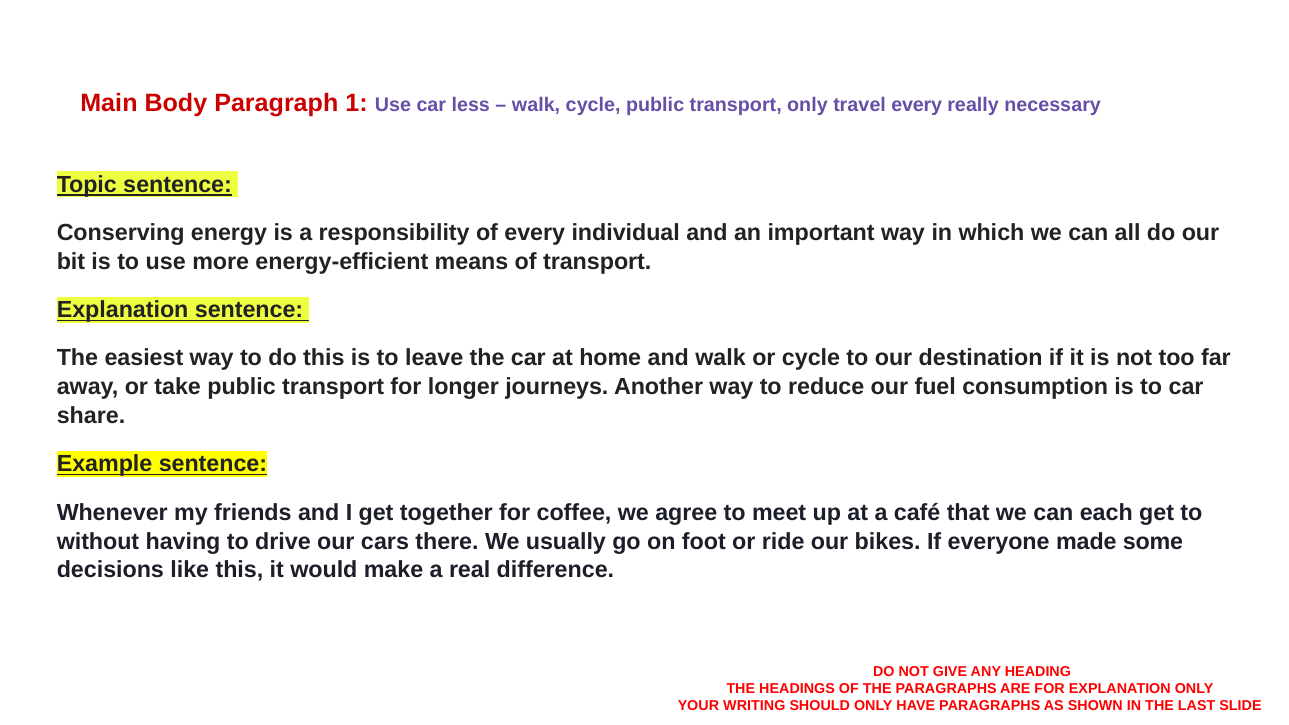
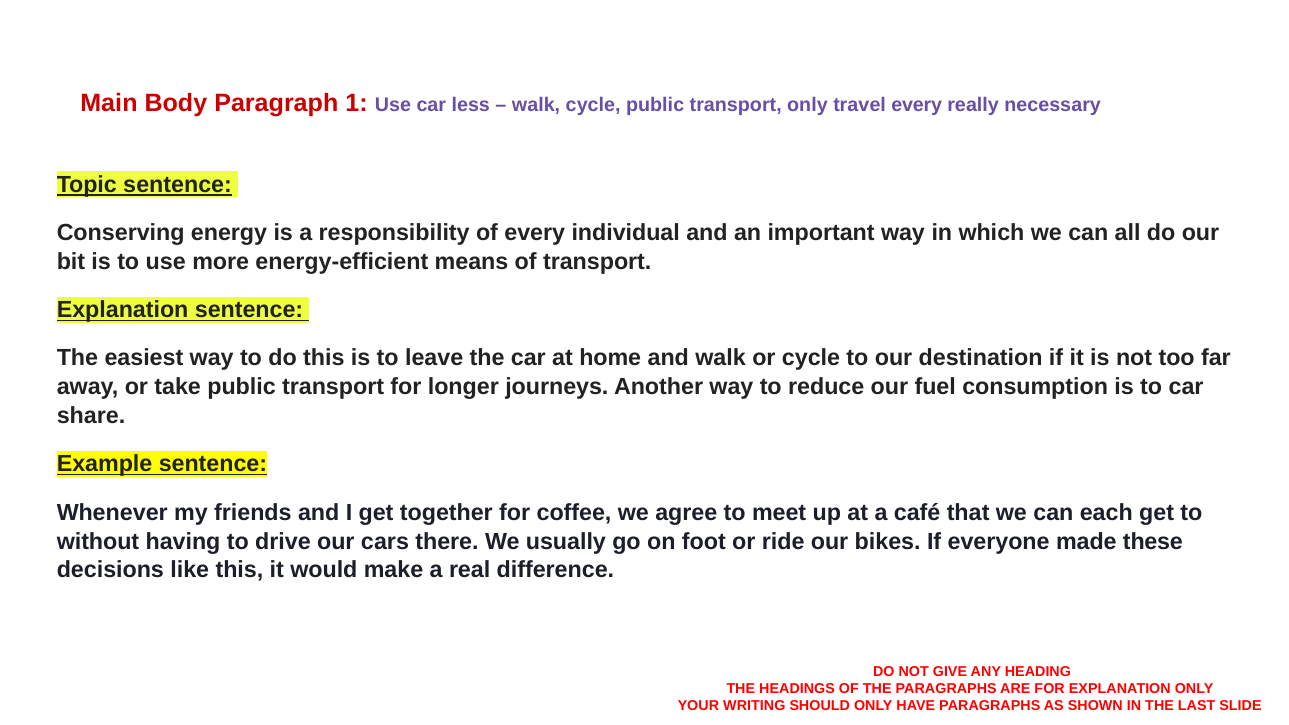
some: some -> these
